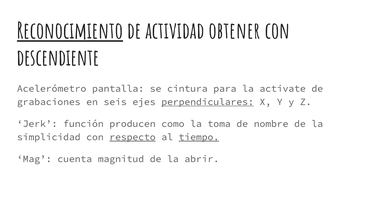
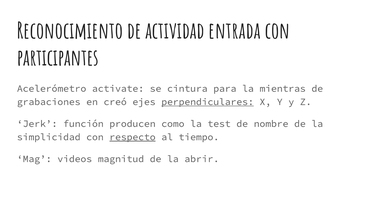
Reconocimiento underline: present -> none
obtener: obtener -> entrada
descendiente: descendiente -> participantes
pantalla: pantalla -> activate
activate: activate -> mientras
seis: seis -> creó
toma: toma -> test
tiempo underline: present -> none
cuenta: cuenta -> videos
